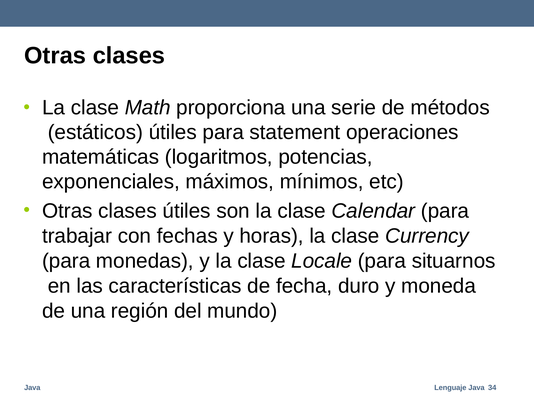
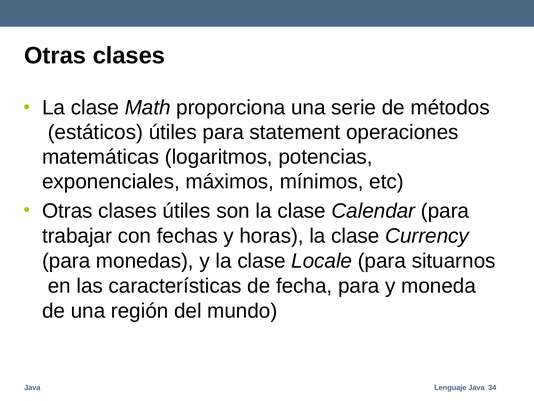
fecha duro: duro -> para
